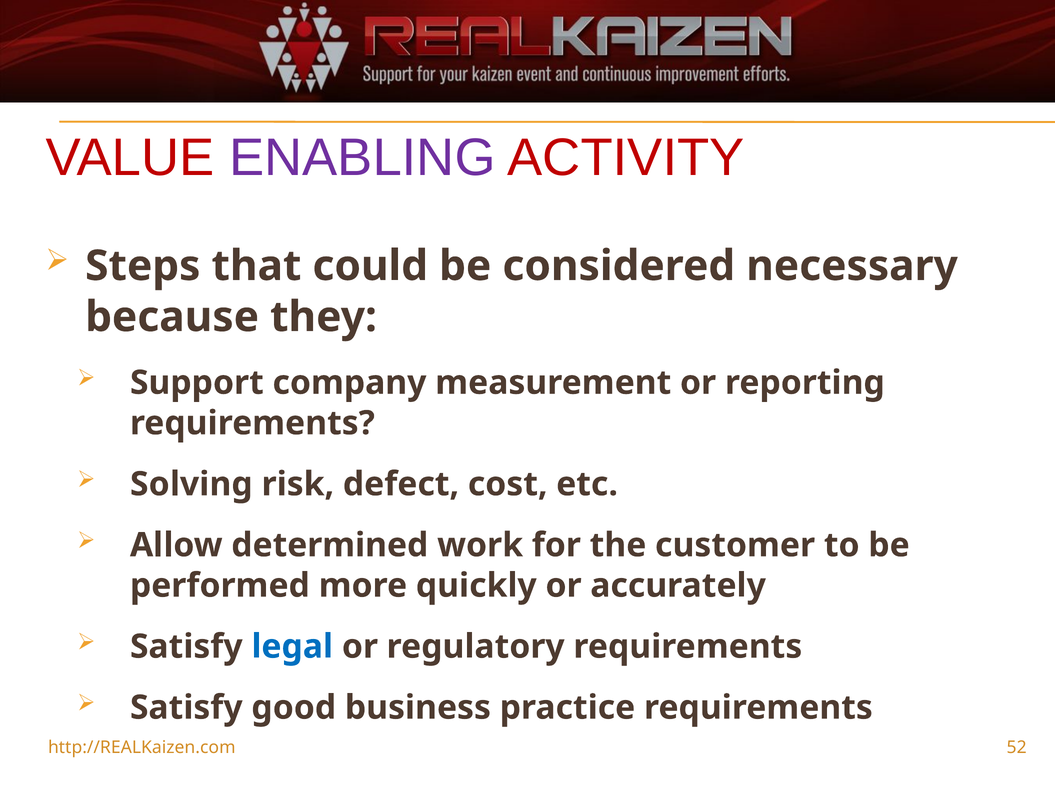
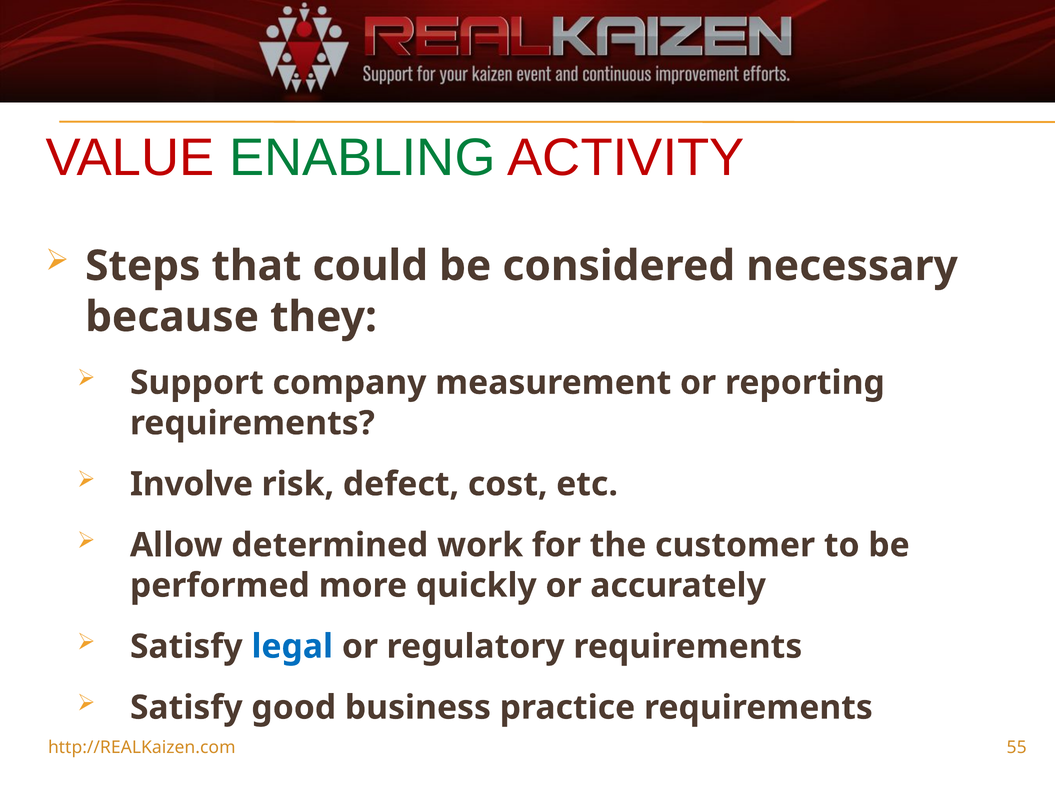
ENABLING colour: purple -> green
Solving: Solving -> Involve
52: 52 -> 55
